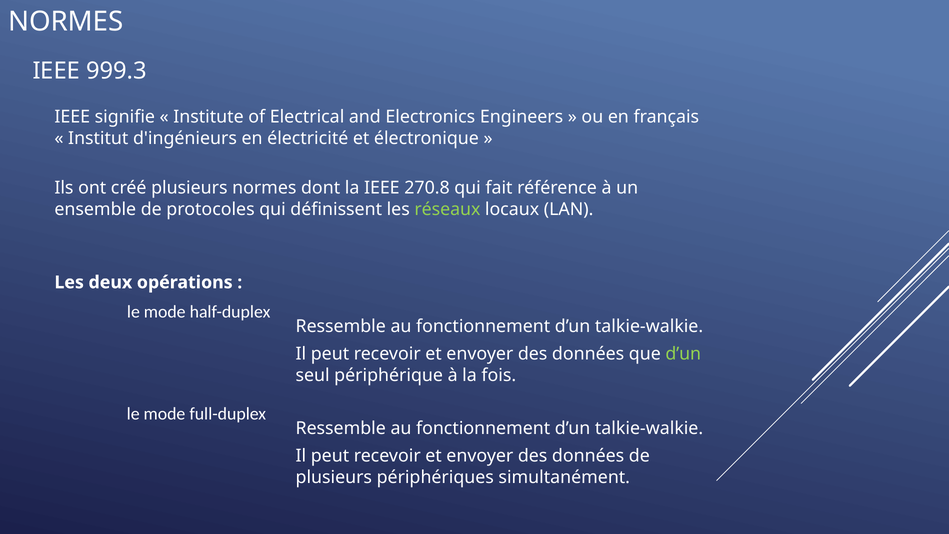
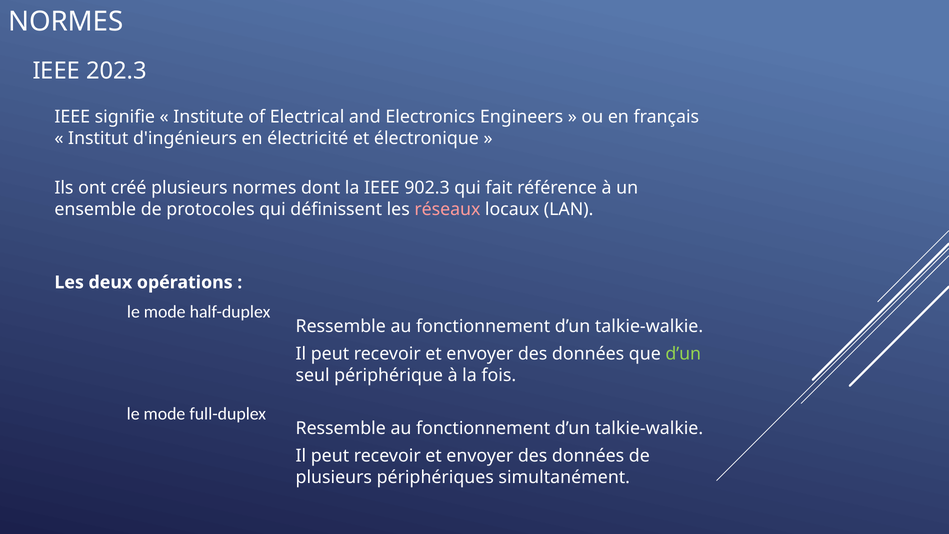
999.3: 999.3 -> 202.3
270.8: 270.8 -> 902.3
réseaux colour: light green -> pink
